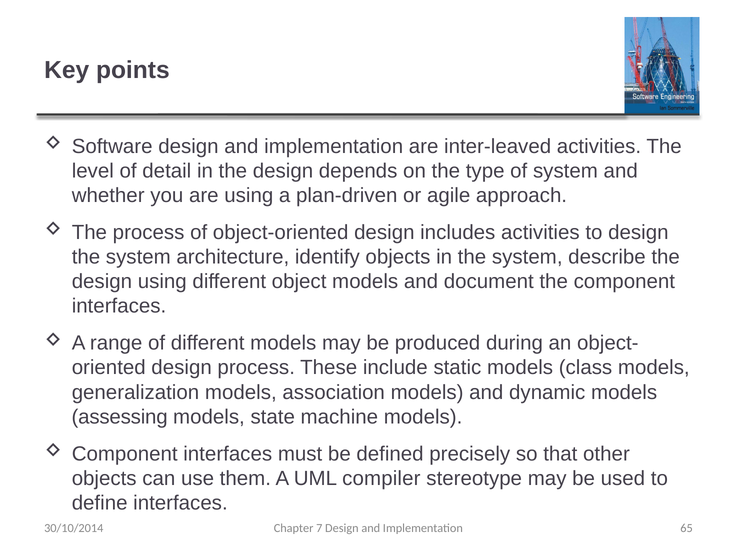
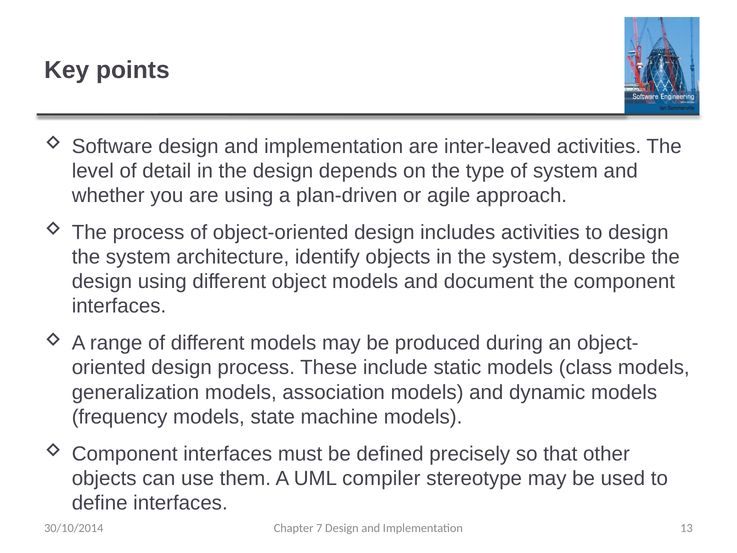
assessing: assessing -> frequency
65: 65 -> 13
